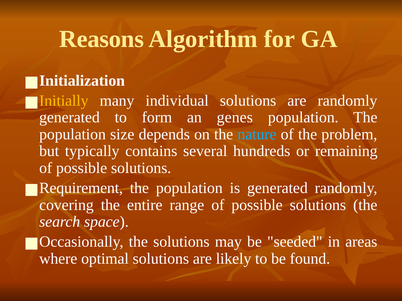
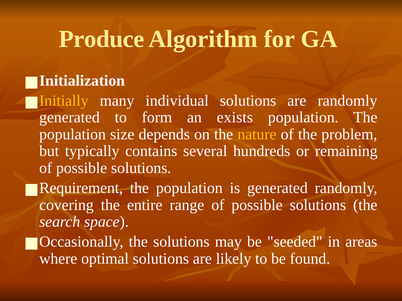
Reasons: Reasons -> Produce
genes: genes -> exists
nature colour: light blue -> yellow
